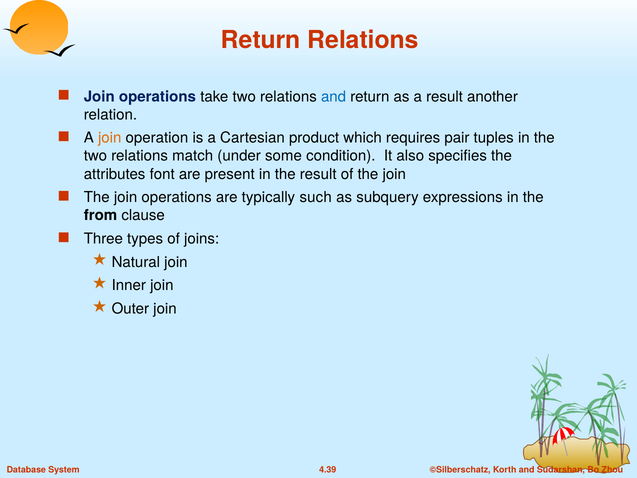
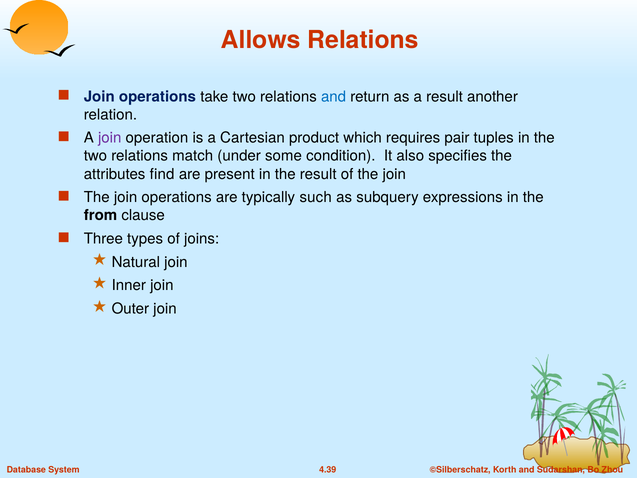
Return at (261, 40): Return -> Allows
join at (110, 138) colour: orange -> purple
font: font -> find
